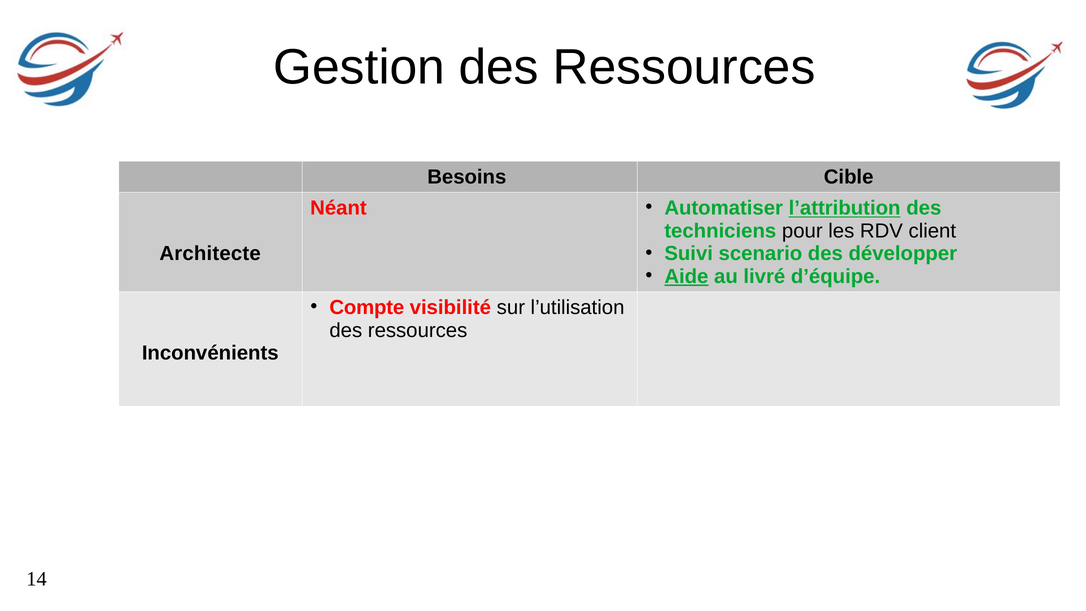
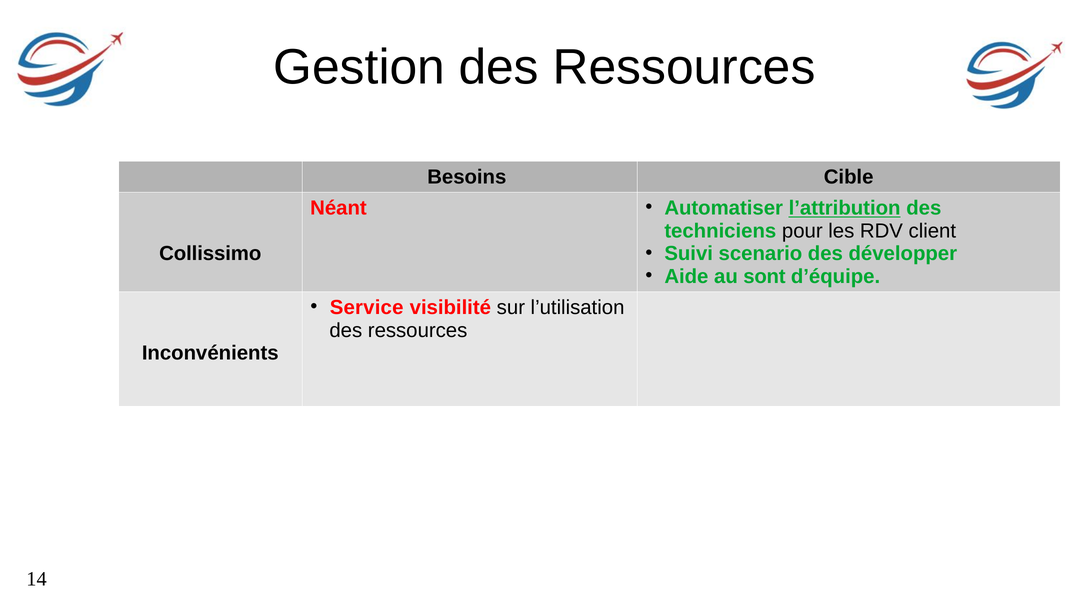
Architecte: Architecte -> Collissimo
Aide underline: present -> none
livré: livré -> sont
Compte: Compte -> Service
